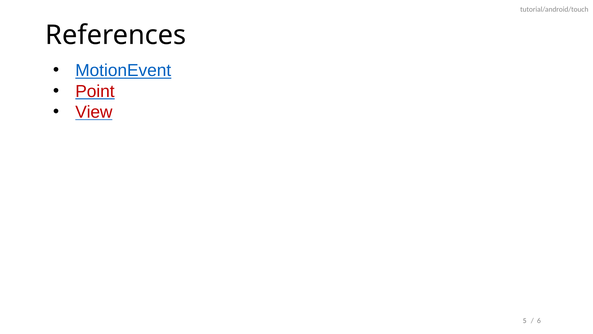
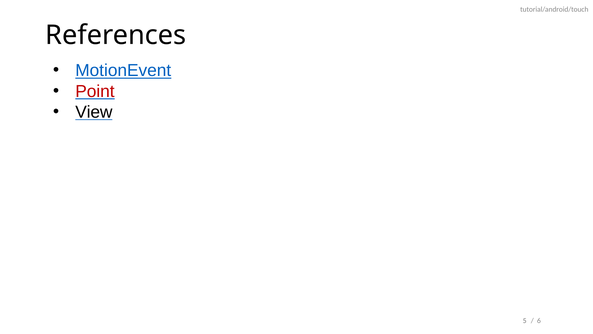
View colour: red -> black
